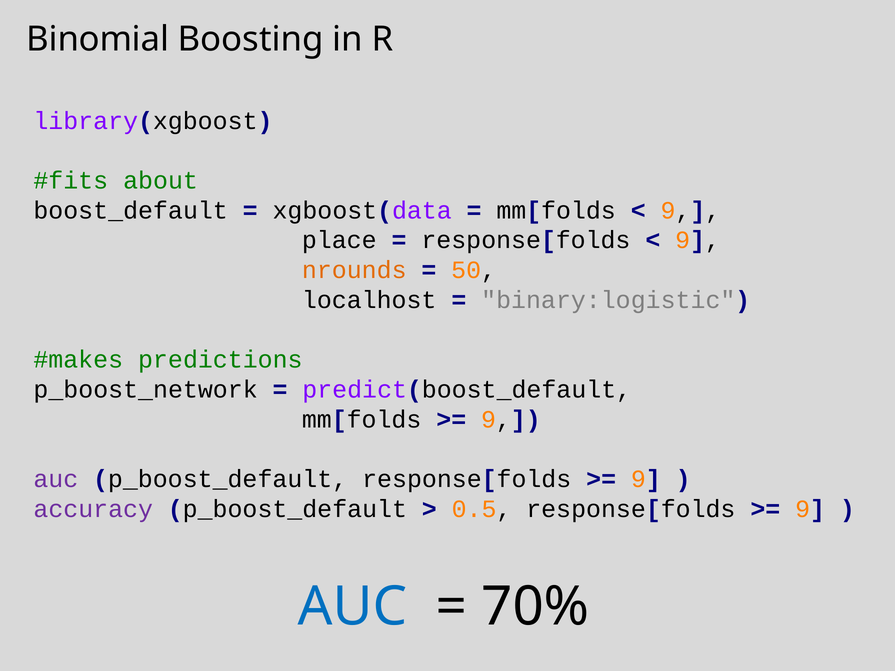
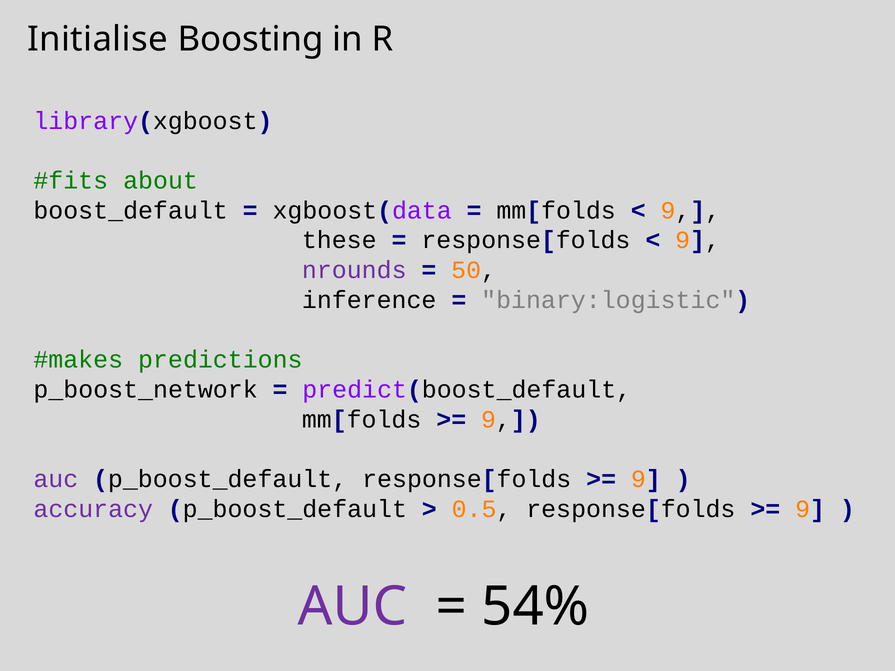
Binomial: Binomial -> Initialise
place: place -> these
nrounds colour: orange -> purple
localhost: localhost -> inference
AUC at (353, 607) colour: blue -> purple
70%: 70% -> 54%
